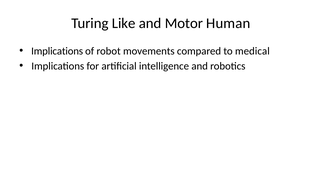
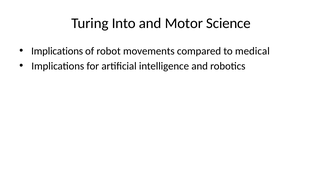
Like: Like -> Into
Human: Human -> Science
